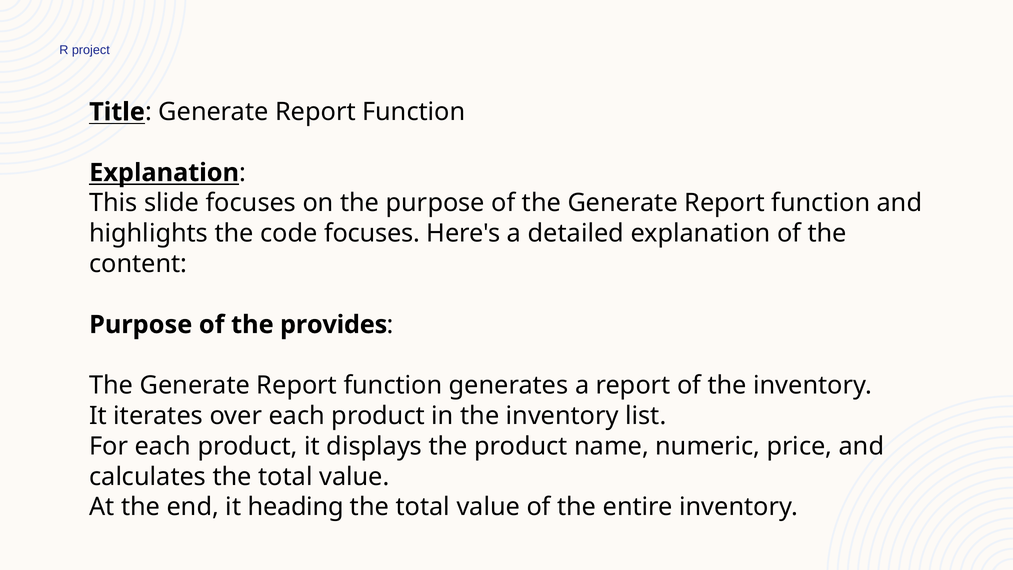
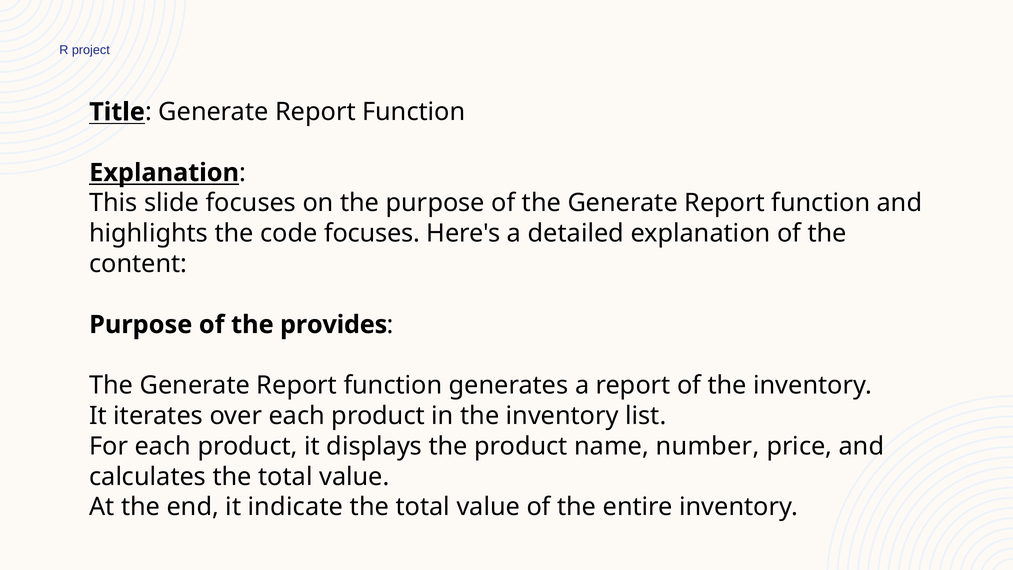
numeric: numeric -> number
heading: heading -> indicate
